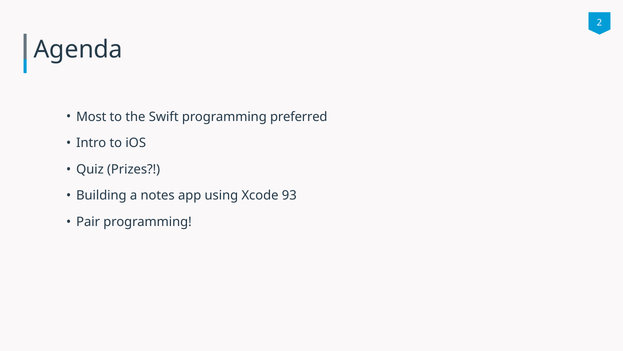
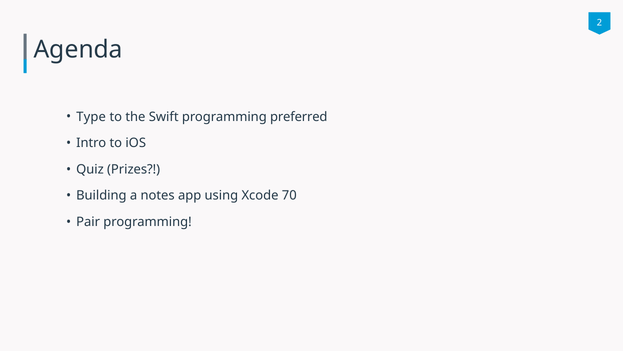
Most: Most -> Type
93: 93 -> 70
